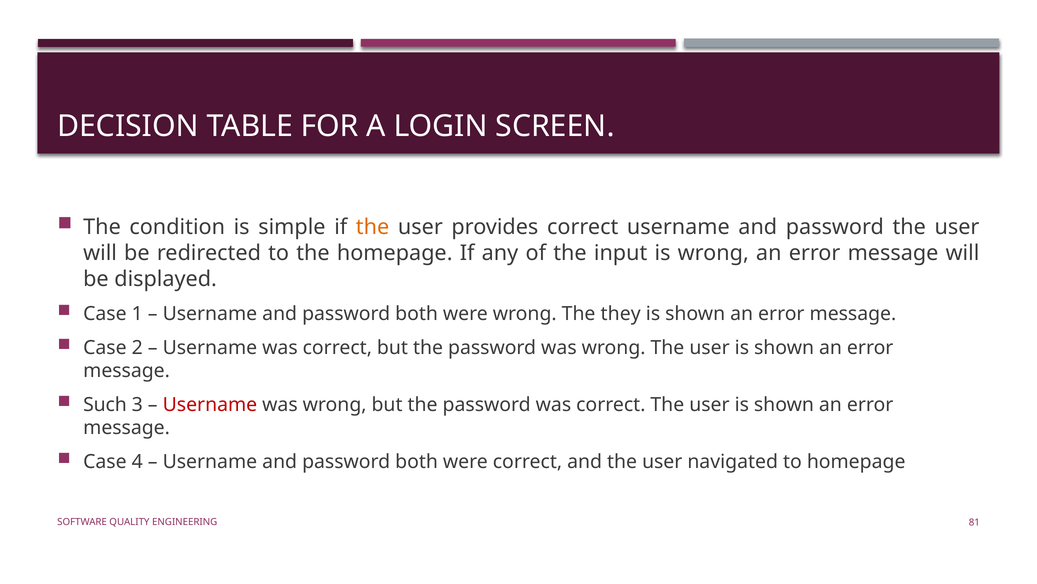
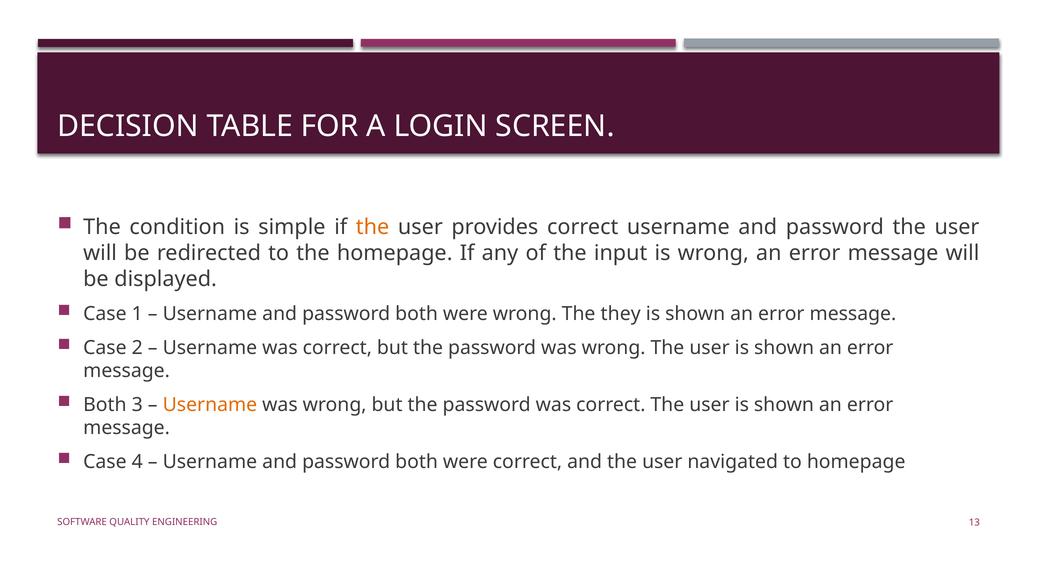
Such at (105, 404): Such -> Both
Username at (210, 404) colour: red -> orange
81: 81 -> 13
